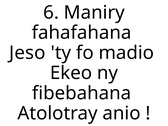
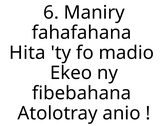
Jeso: Jeso -> Hita
